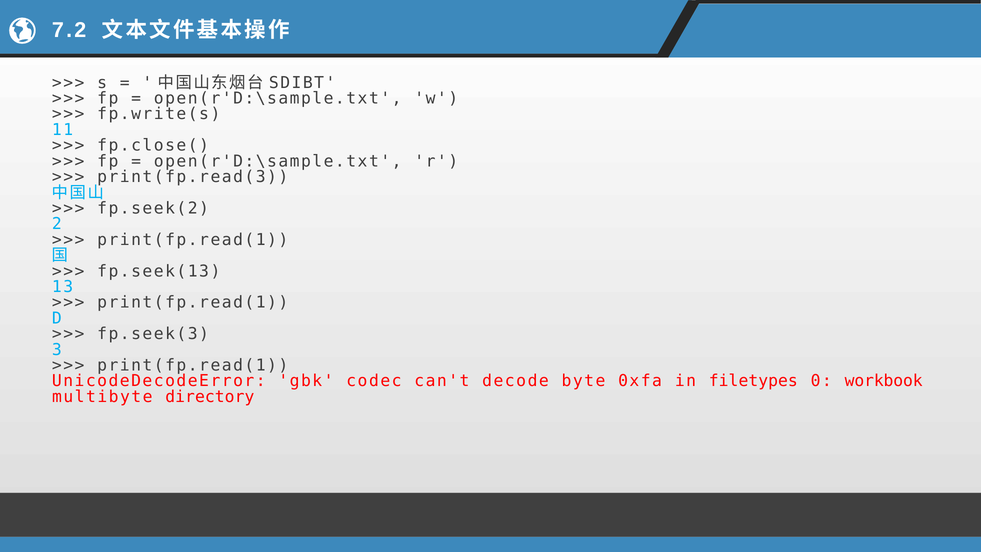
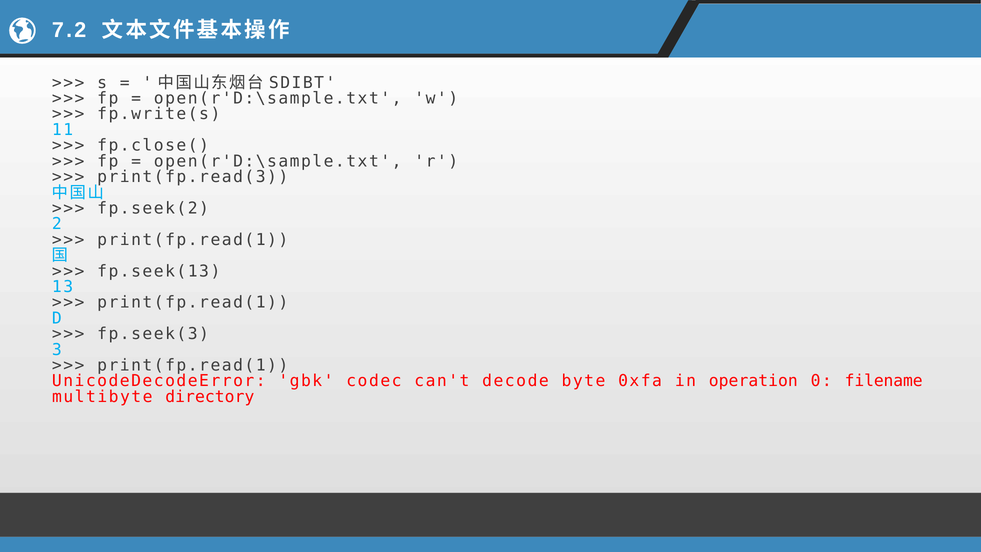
filetypes: filetypes -> operation
workbook: workbook -> filename
